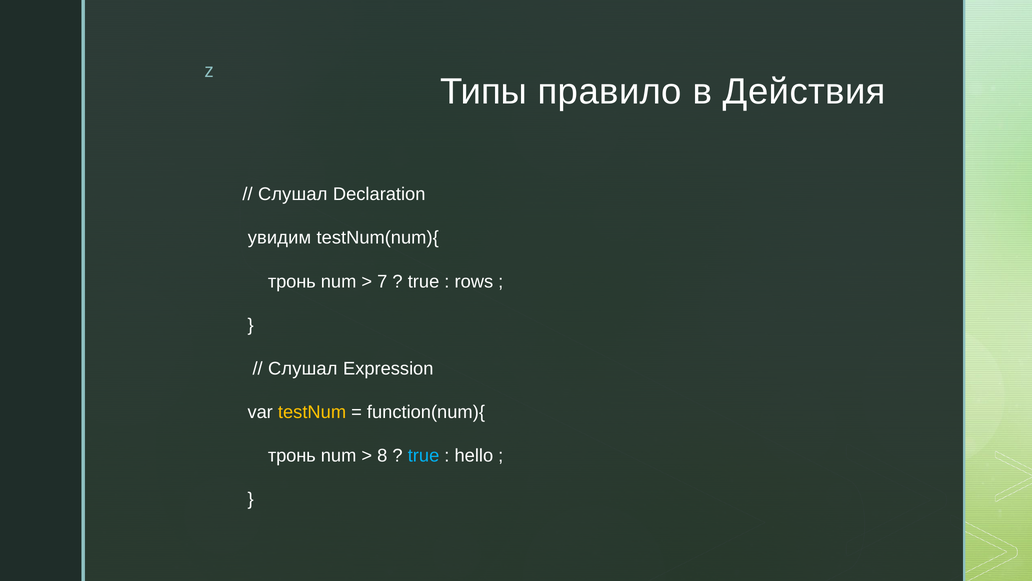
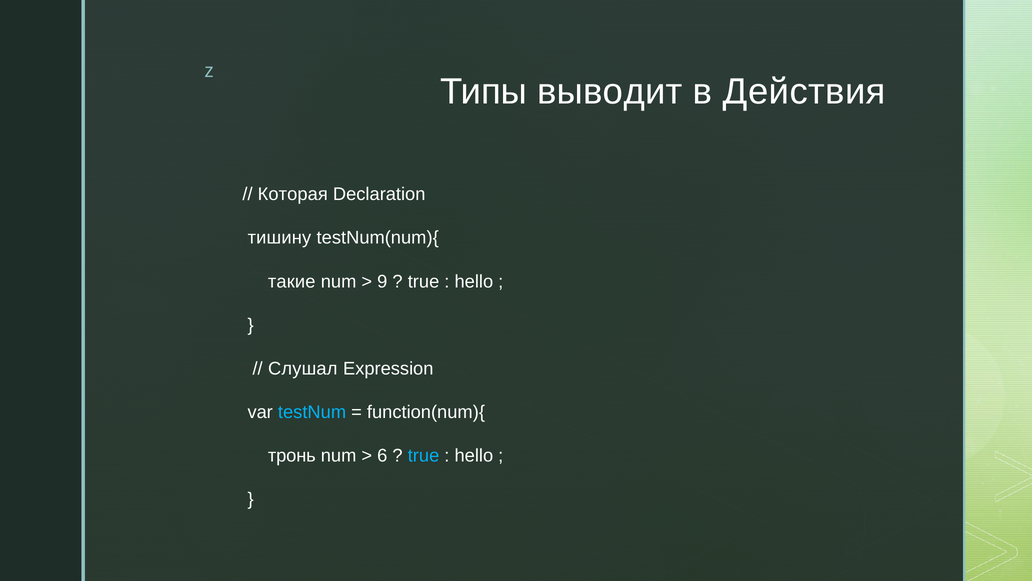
правило: правило -> выводит
Слушал at (293, 194): Слушал -> Которая
увидим: увидим -> тишину
тронь at (292, 281): тронь -> такие
7: 7 -> 9
rows at (474, 281): rows -> hello
testNum colour: yellow -> light blue
8: 8 -> 6
